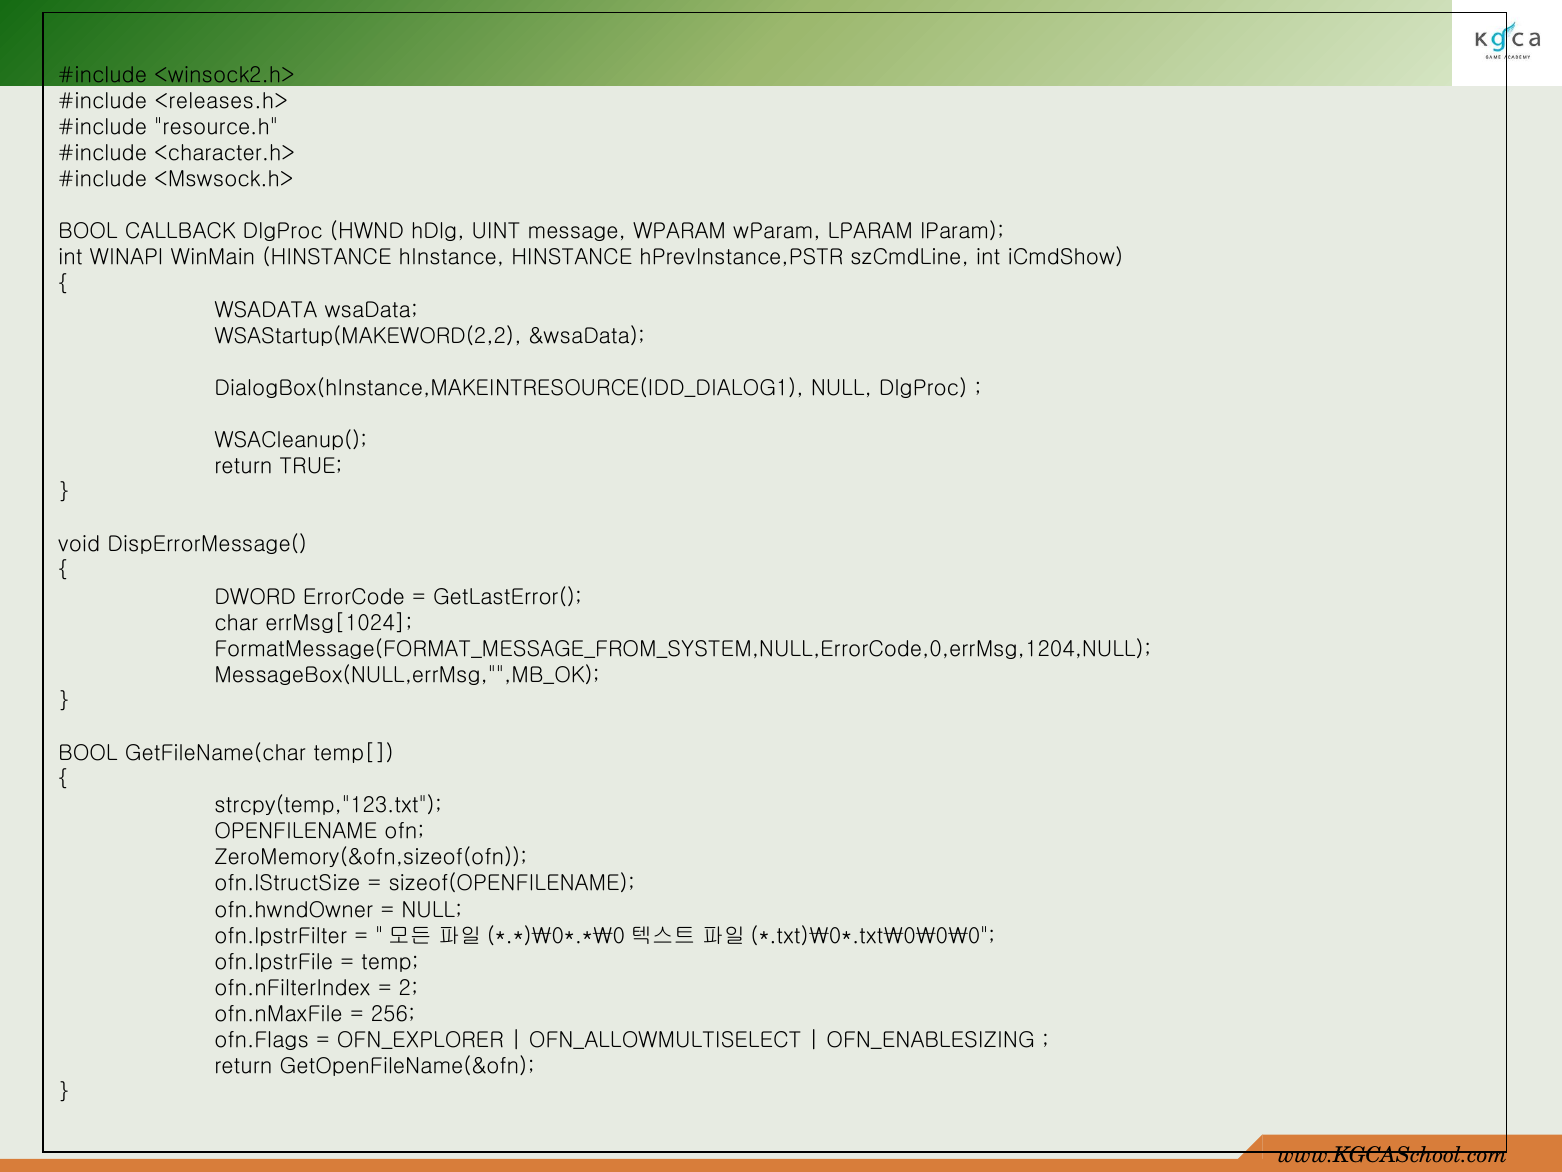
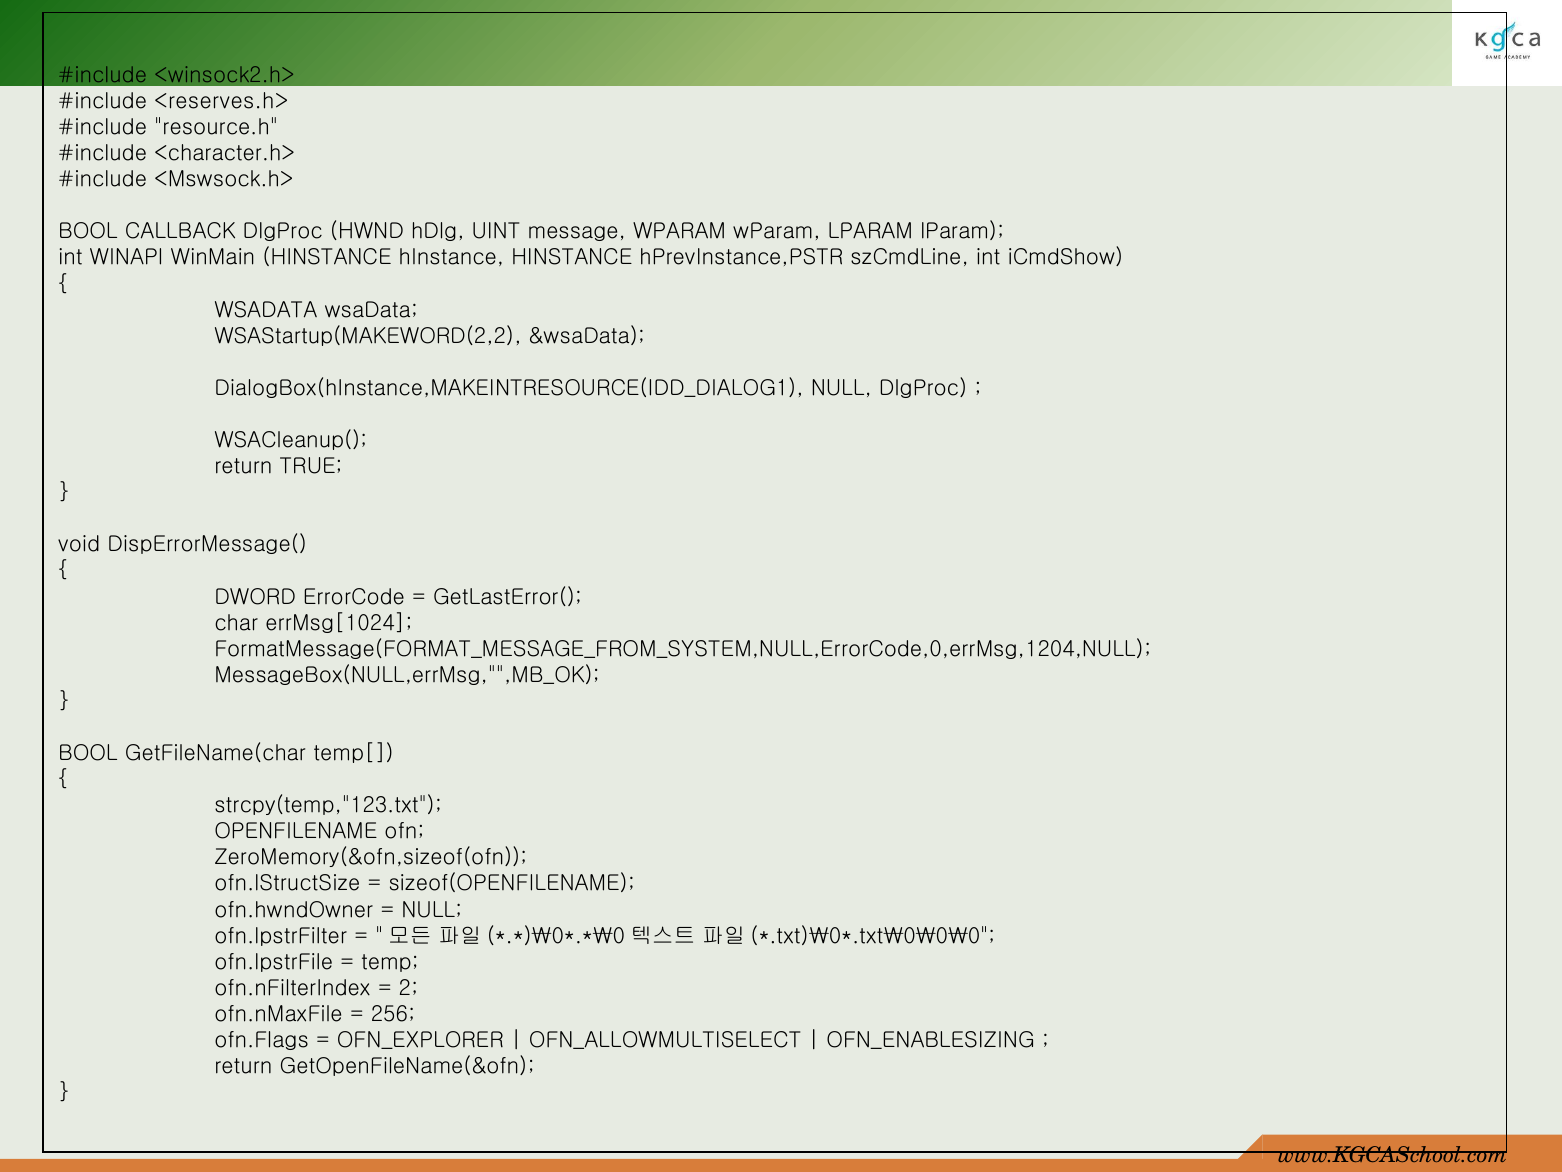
<releases.h>: <releases.h> -> <reserves.h>
